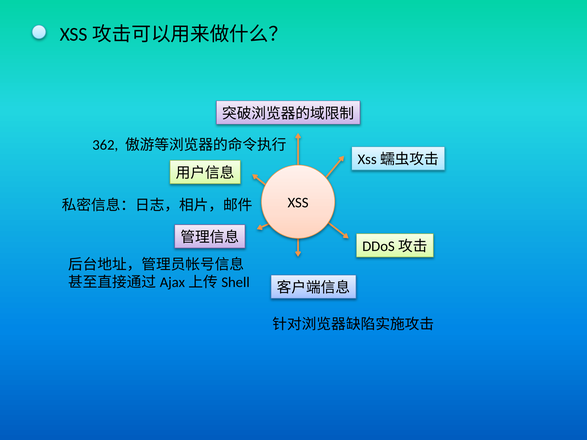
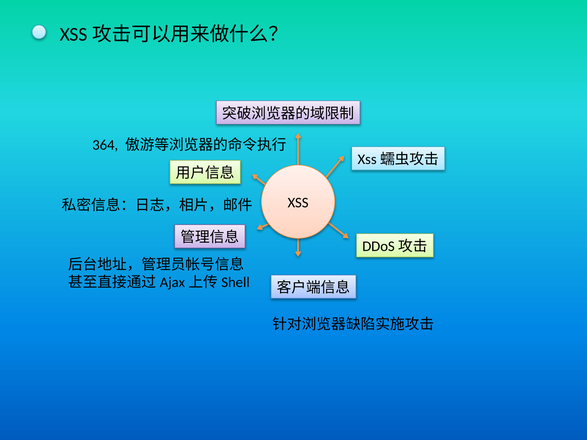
362: 362 -> 364
